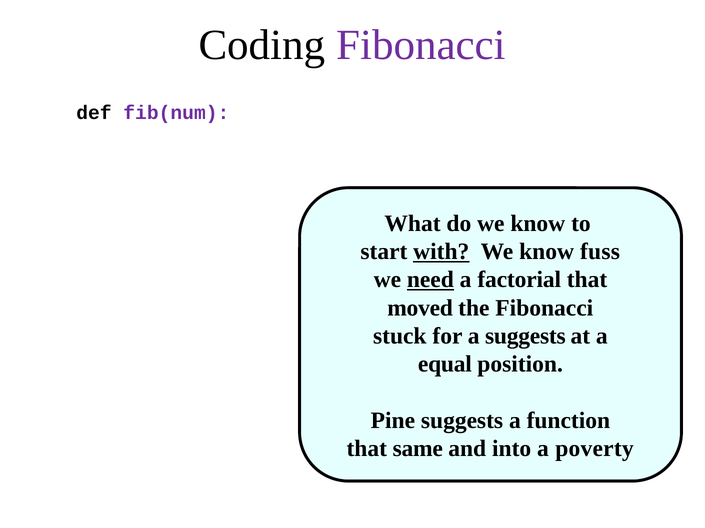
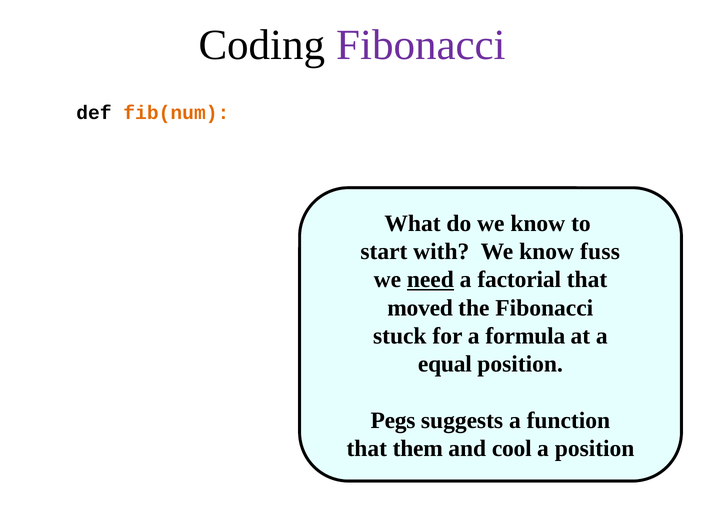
fib(num colour: purple -> orange
with underline: present -> none
a suggests: suggests -> formula
Pine: Pine -> Pegs
same: same -> them
into: into -> cool
a poverty: poverty -> position
